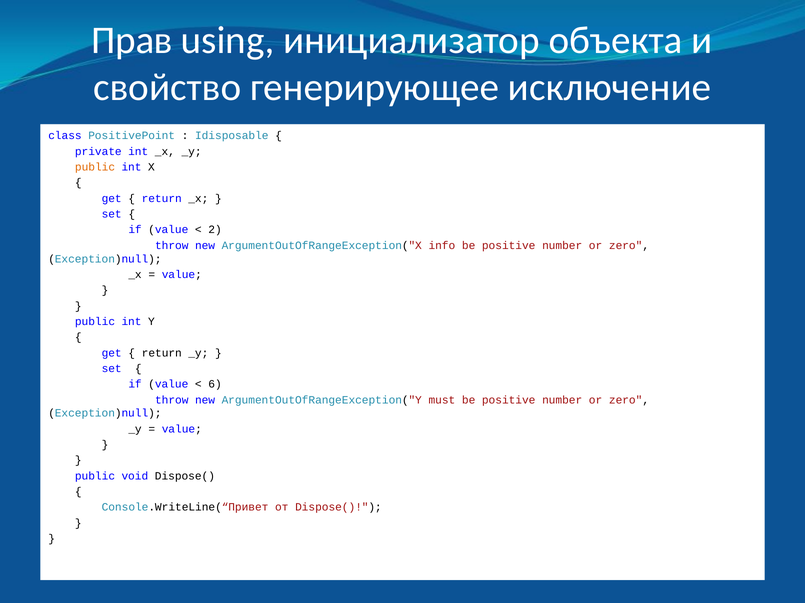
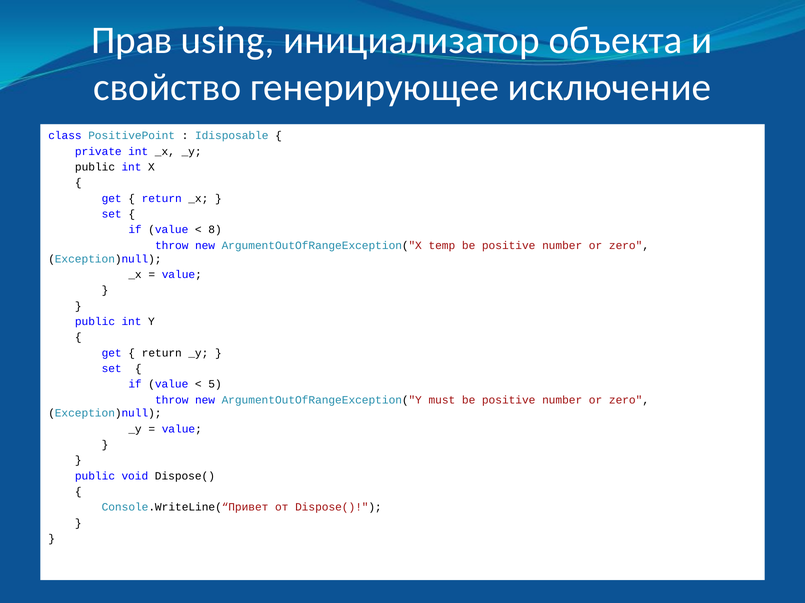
public at (95, 167) colour: orange -> black
2: 2 -> 8
info: info -> temp
6: 6 -> 5
